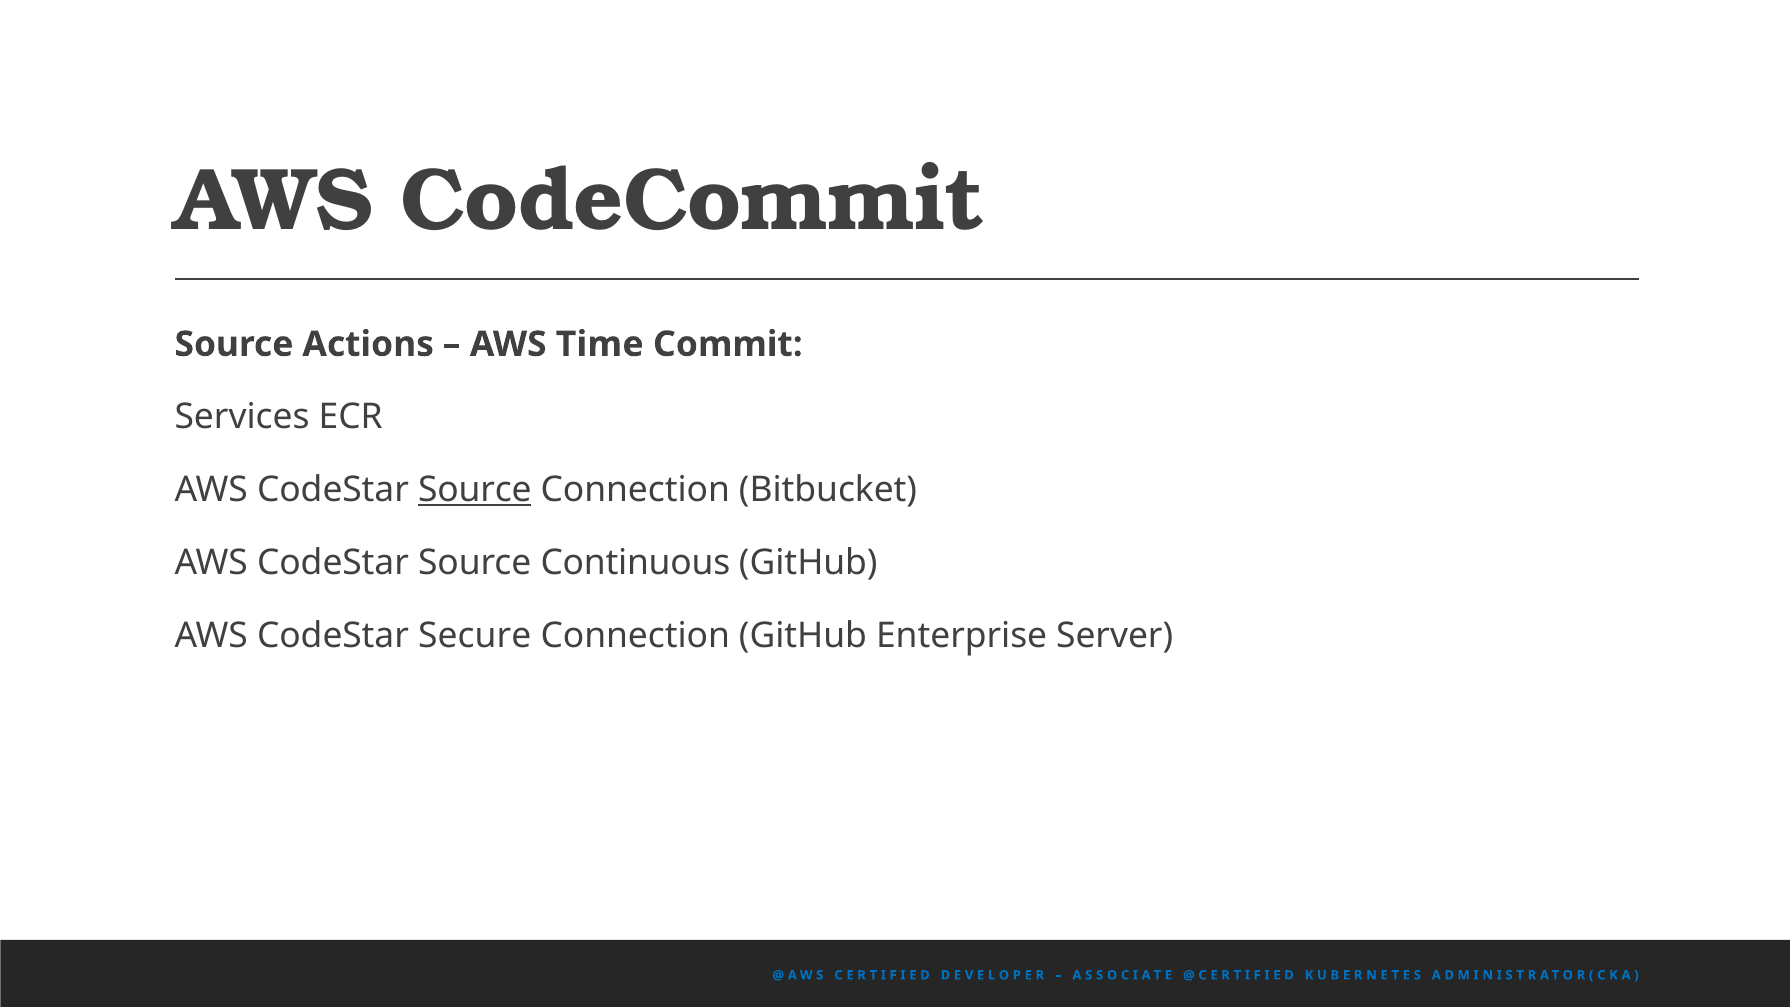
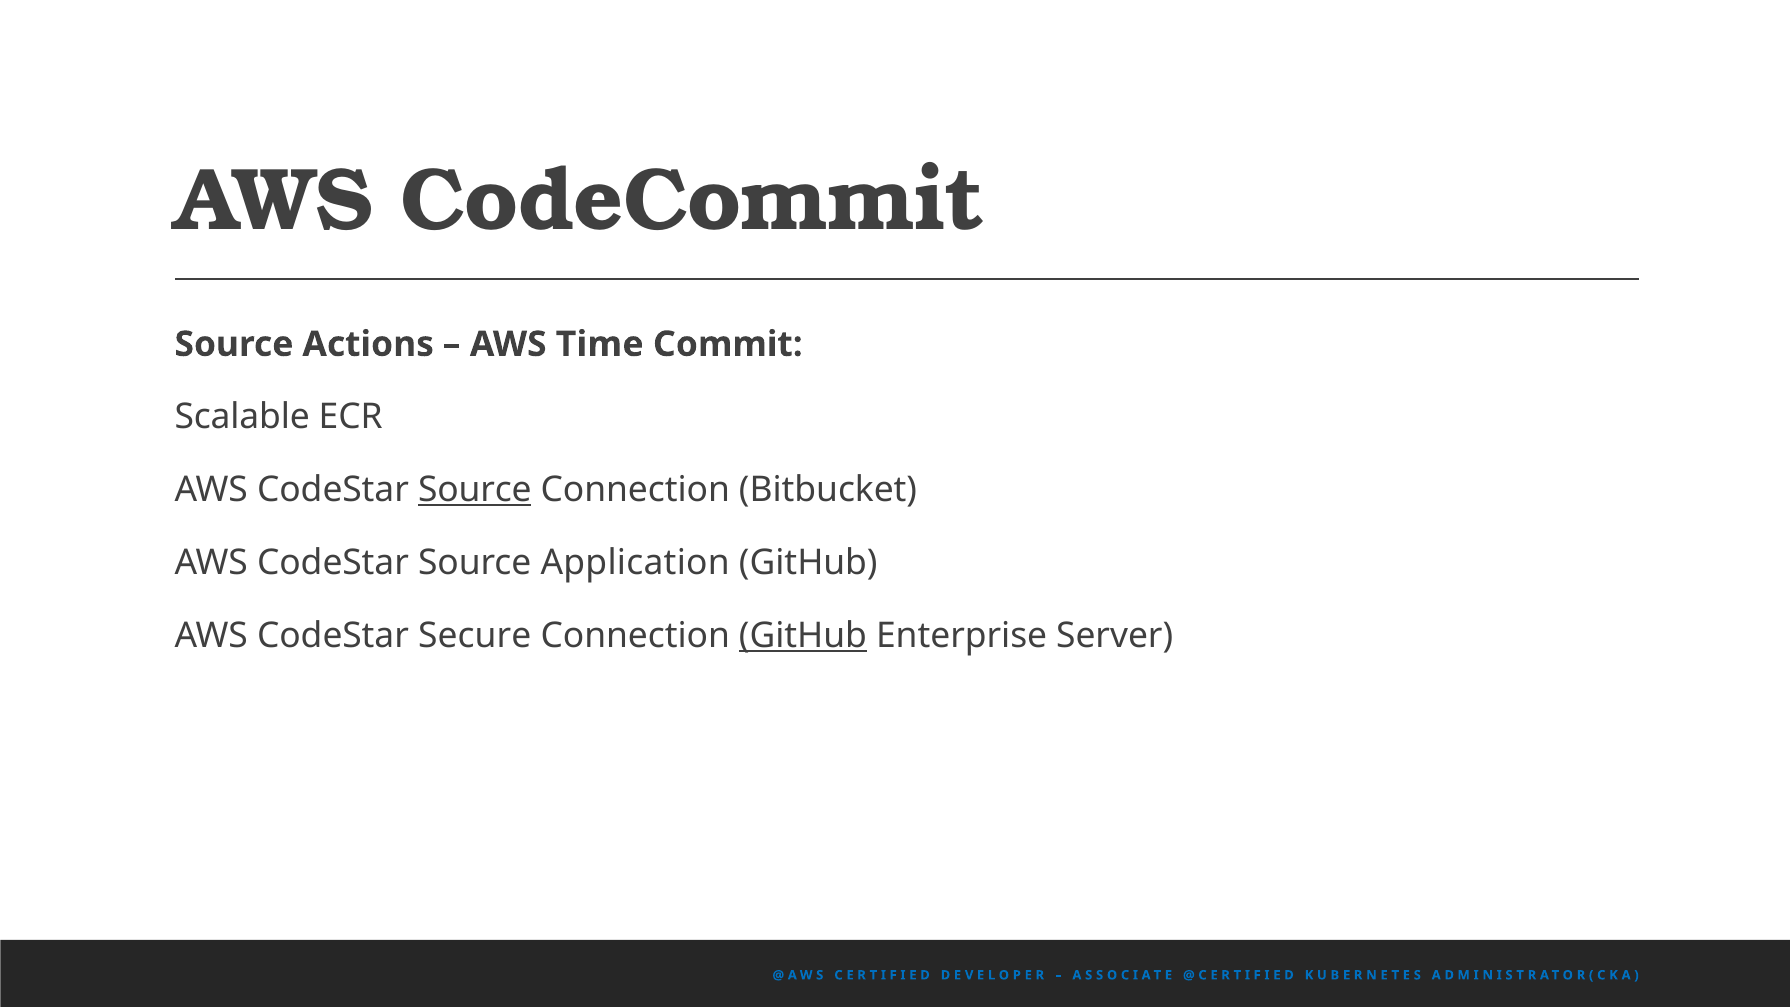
Services: Services -> Scalable
Continuous: Continuous -> Application
GitHub at (803, 636) underline: none -> present
